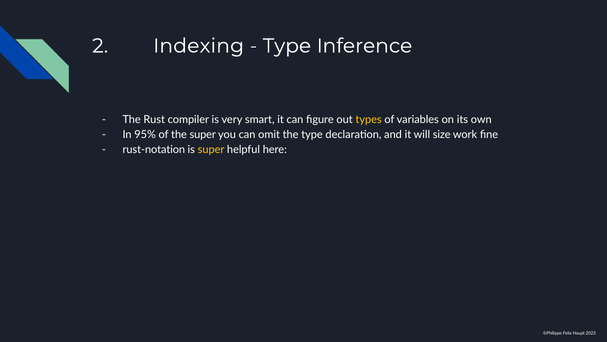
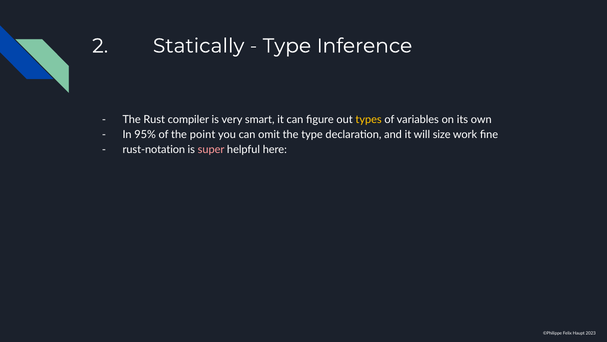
Indexing: Indexing -> Statically
the super: super -> point
super at (211, 149) colour: yellow -> pink
